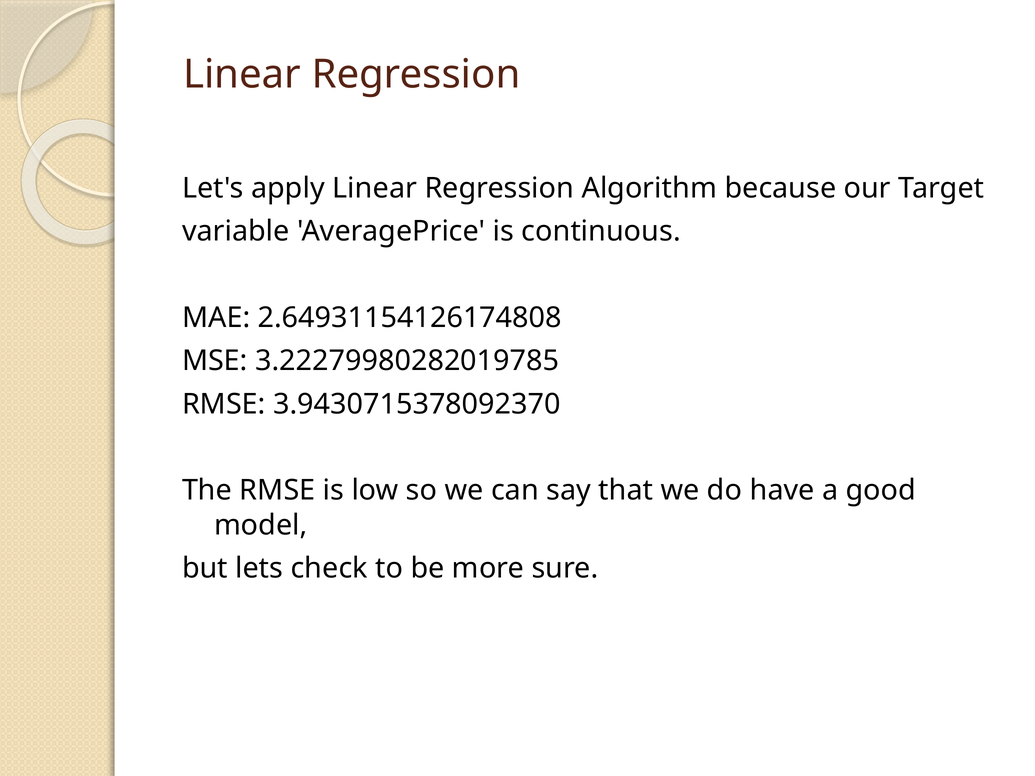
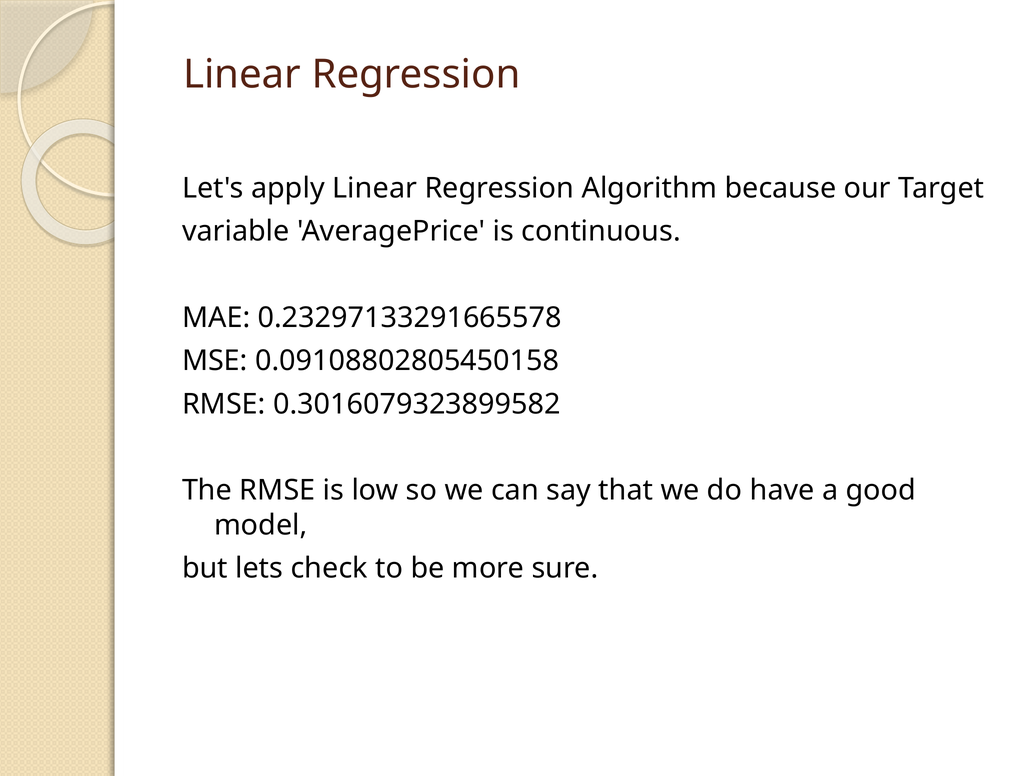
2.64931154126174808: 2.64931154126174808 -> 0.23297133291665578
3.22279980282019785: 3.22279980282019785 -> 0.09108802805450158
3.9430715378092370: 3.9430715378092370 -> 0.3016079323899582
